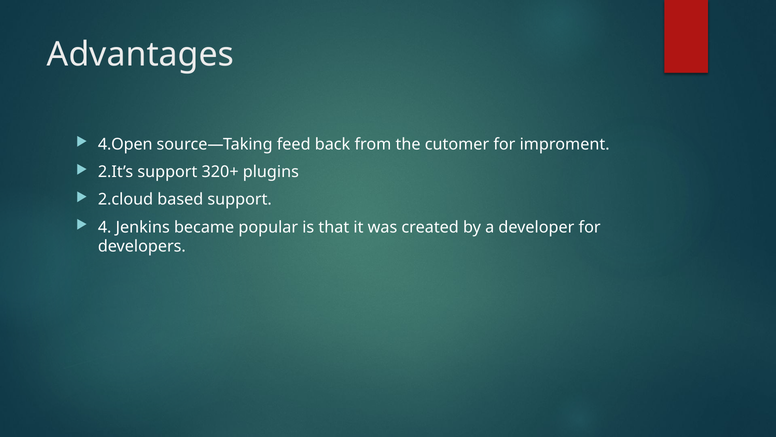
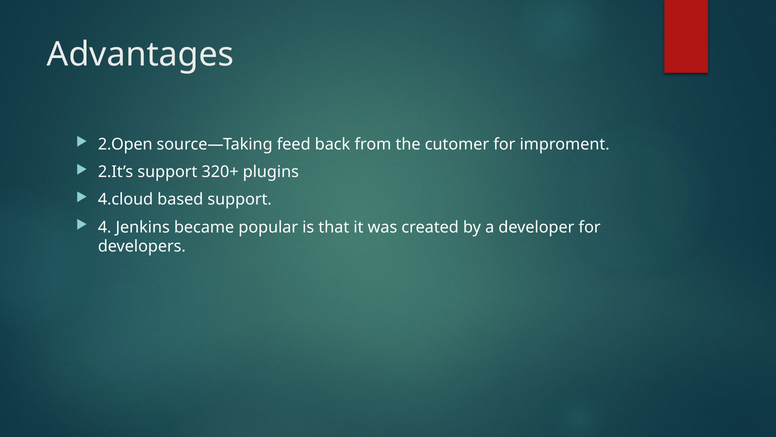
4.Open: 4.Open -> 2.Open
2.cloud: 2.cloud -> 4.cloud
